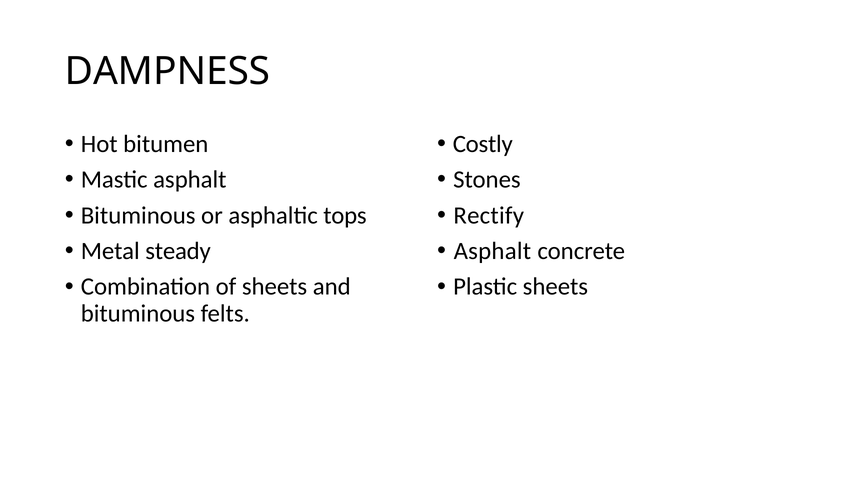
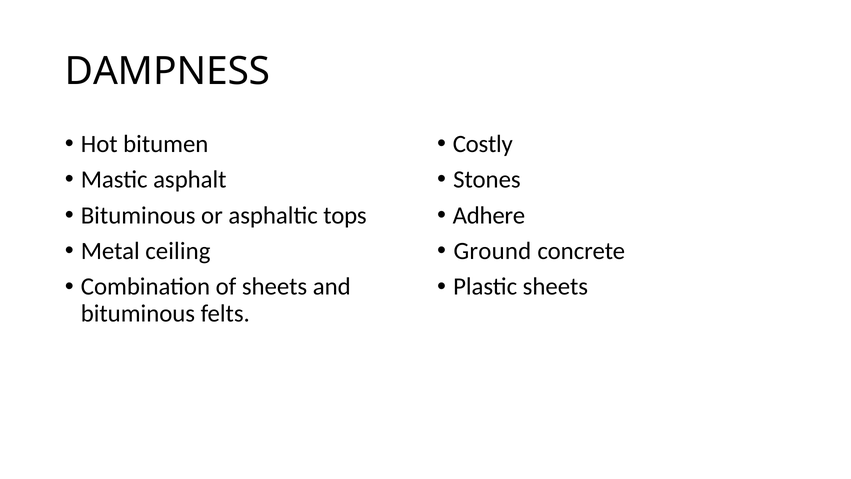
Rectify: Rectify -> Adhere
steady: steady -> ceiling
Asphalt at (492, 251): Asphalt -> Ground
